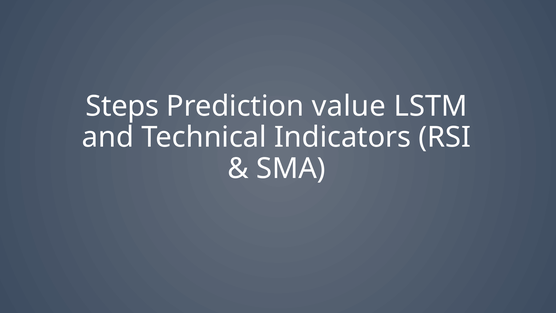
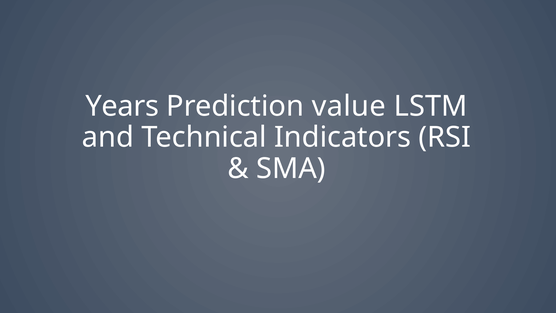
Steps: Steps -> Years
